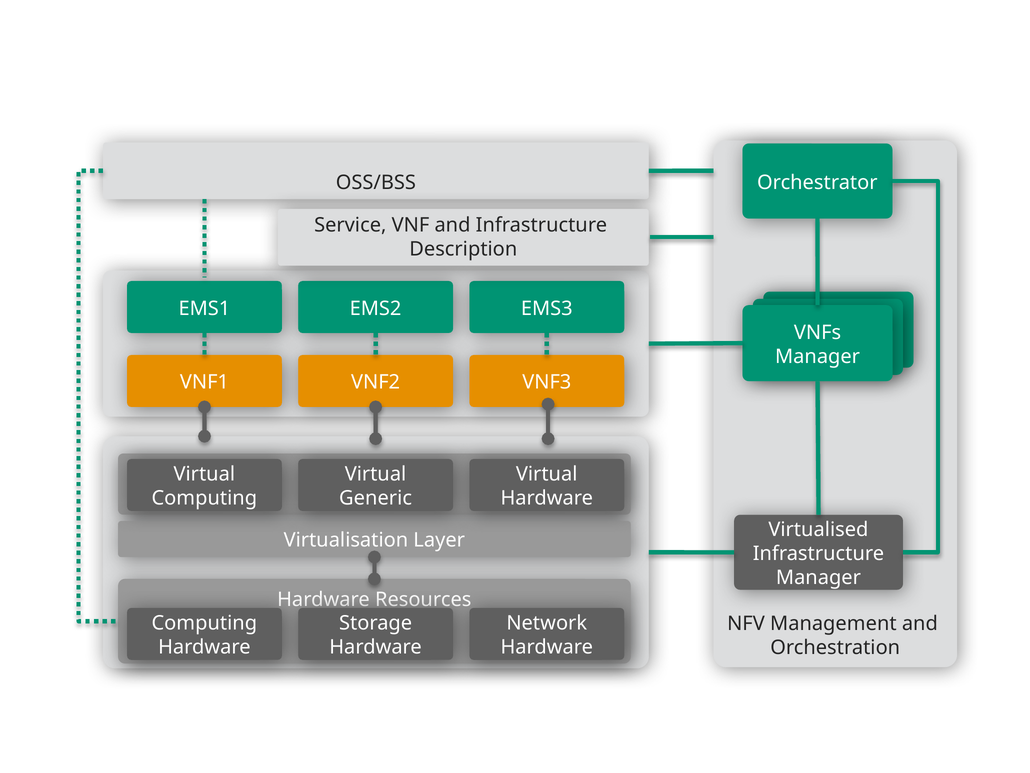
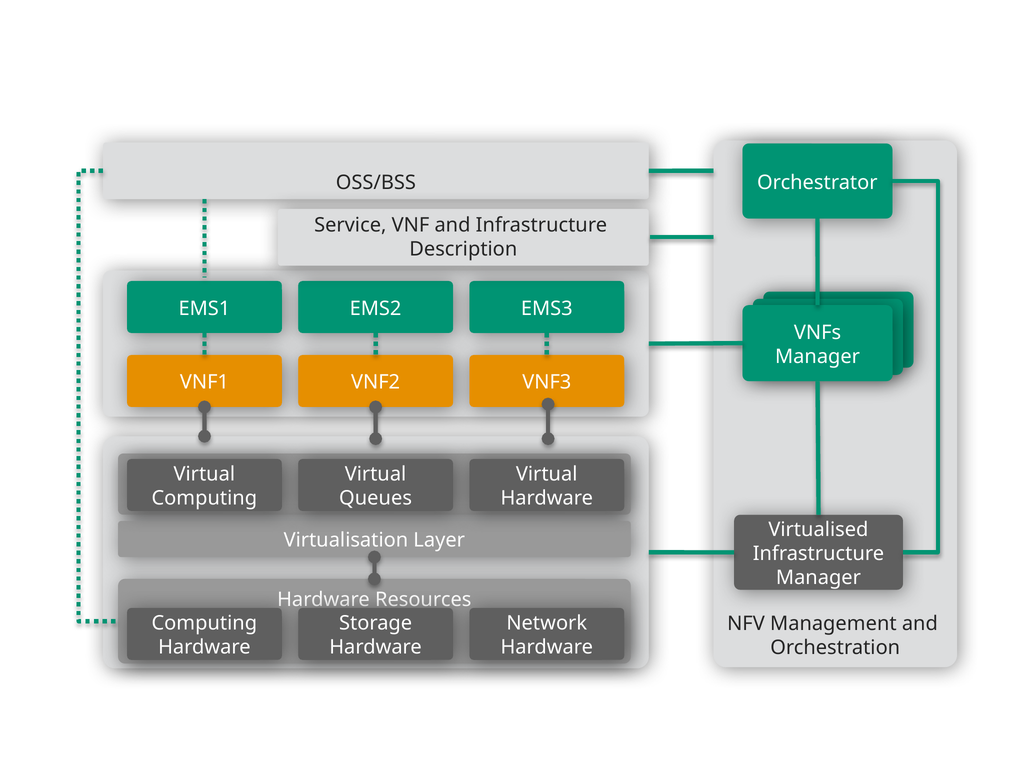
Generic: Generic -> Queues
